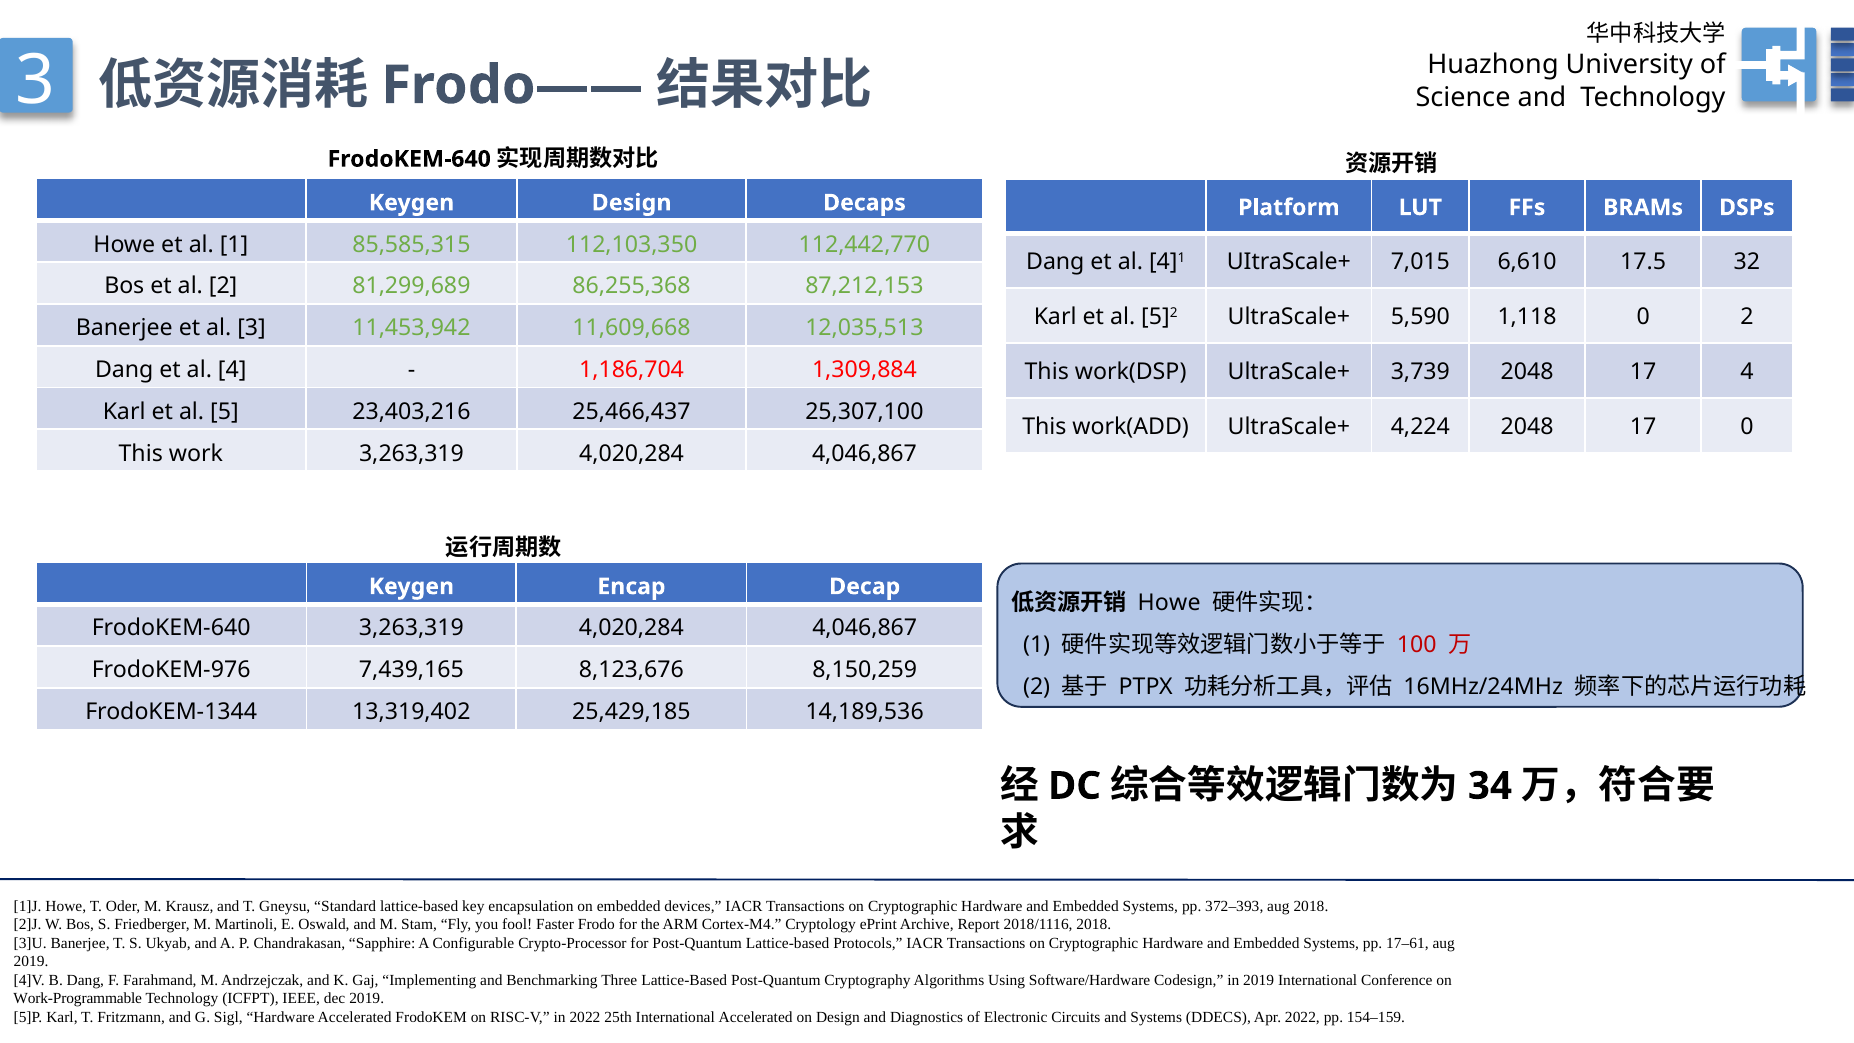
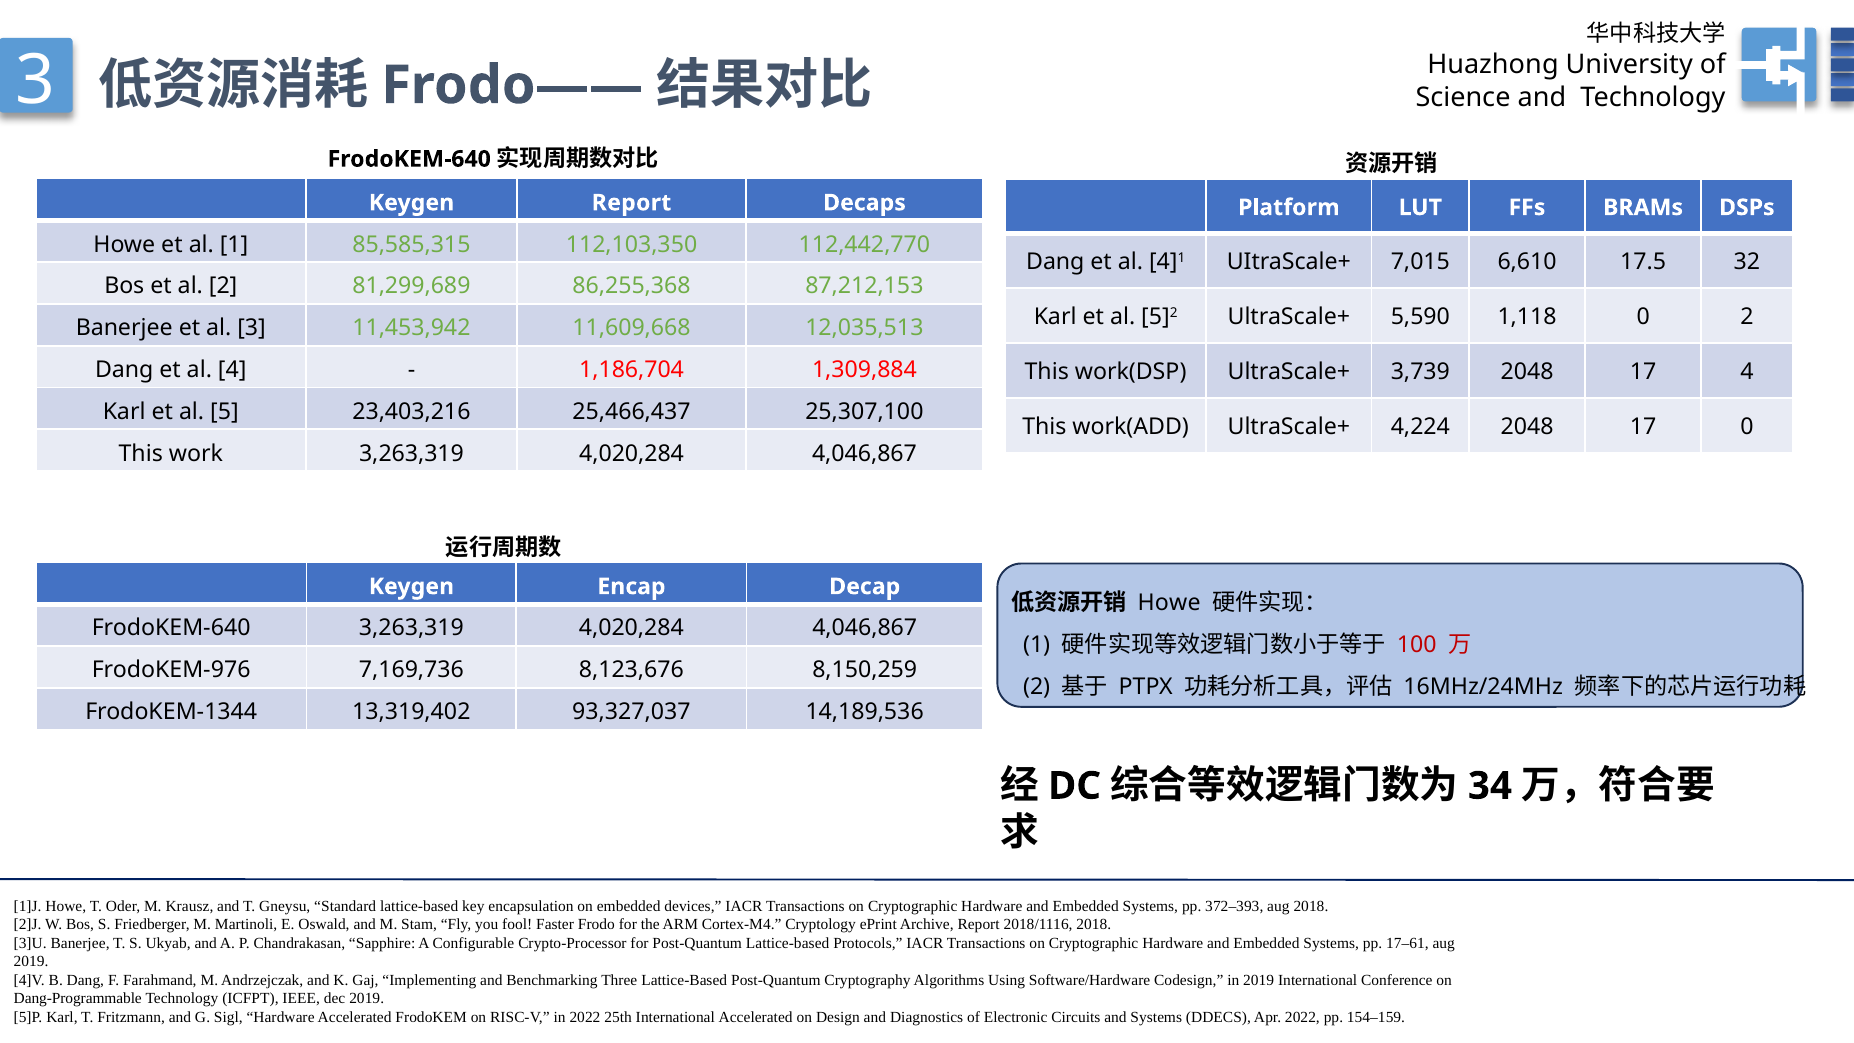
Keygen Design: Design -> Report
7,439,165: 7,439,165 -> 7,169,736
25,429,185: 25,429,185 -> 93,327,037
Work-Programmable: Work-Programmable -> Dang-Programmable
